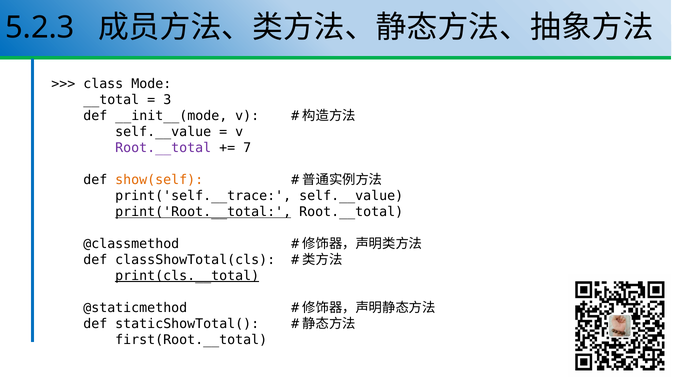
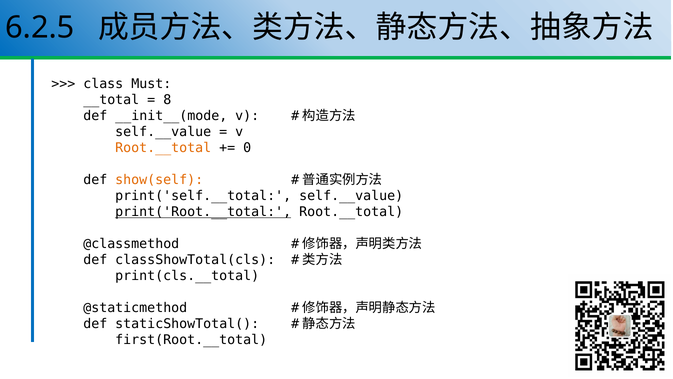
5.2.3: 5.2.3 -> 6.2.5
Mode: Mode -> Must
3: 3 -> 8
Root.__total at (163, 148) colour: purple -> orange
7: 7 -> 0
print('self.__trace: print('self.__trace -> print('self.__total
print(cls.__total underline: present -> none
